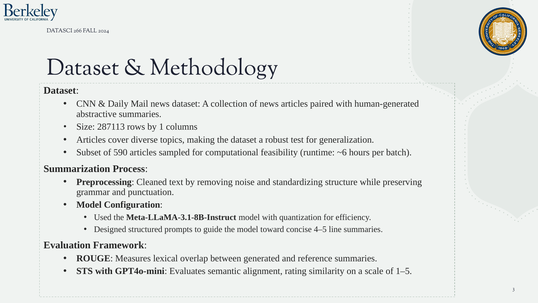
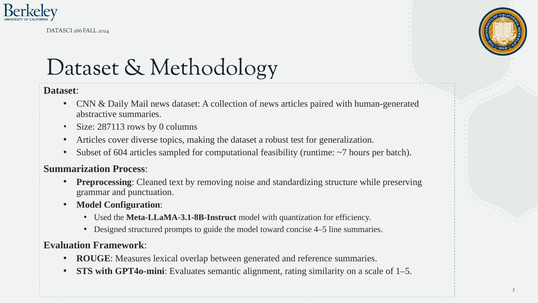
1: 1 -> 0
590: 590 -> 604
~6: ~6 -> ~7
